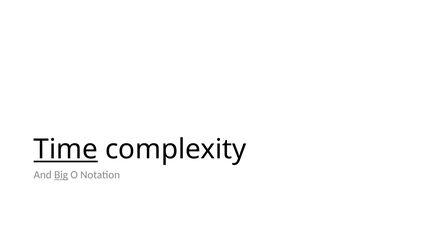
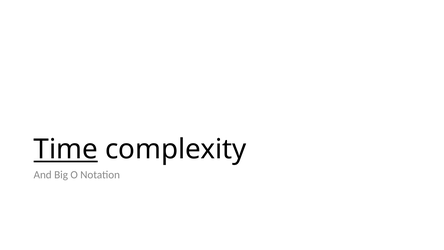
Big underline: present -> none
